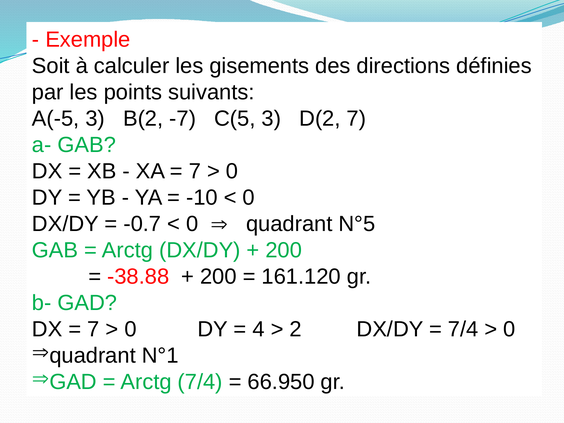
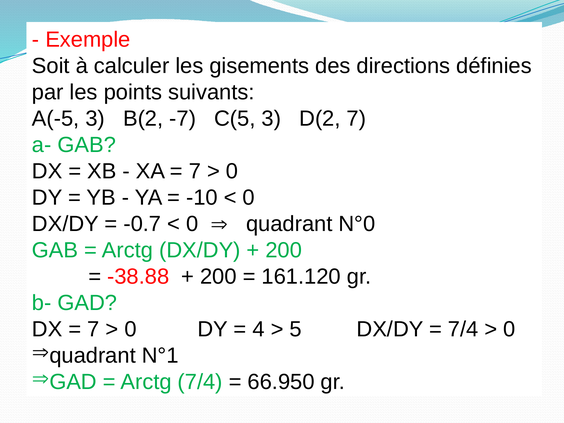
N°5: N°5 -> N°0
2: 2 -> 5
